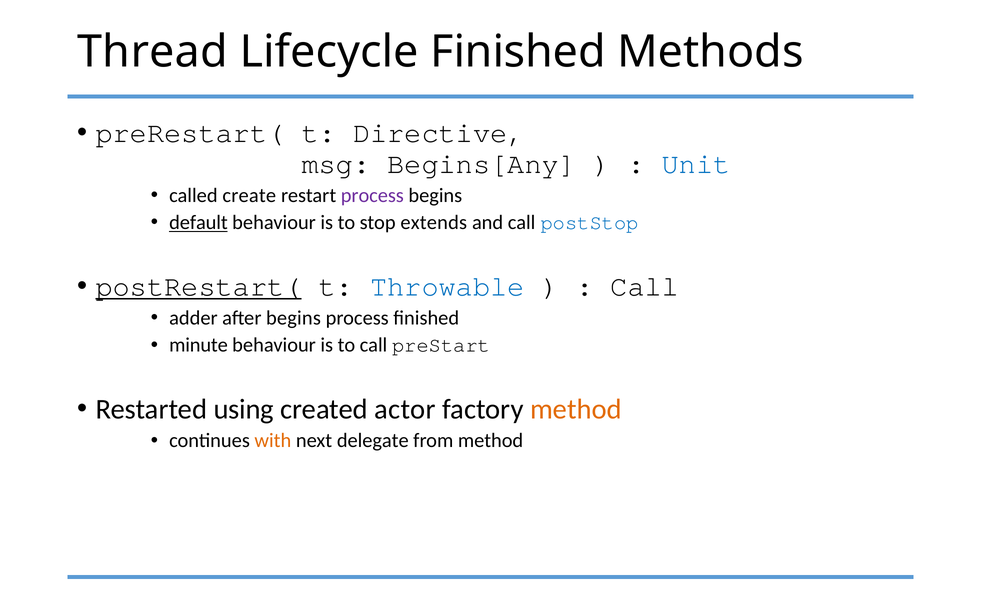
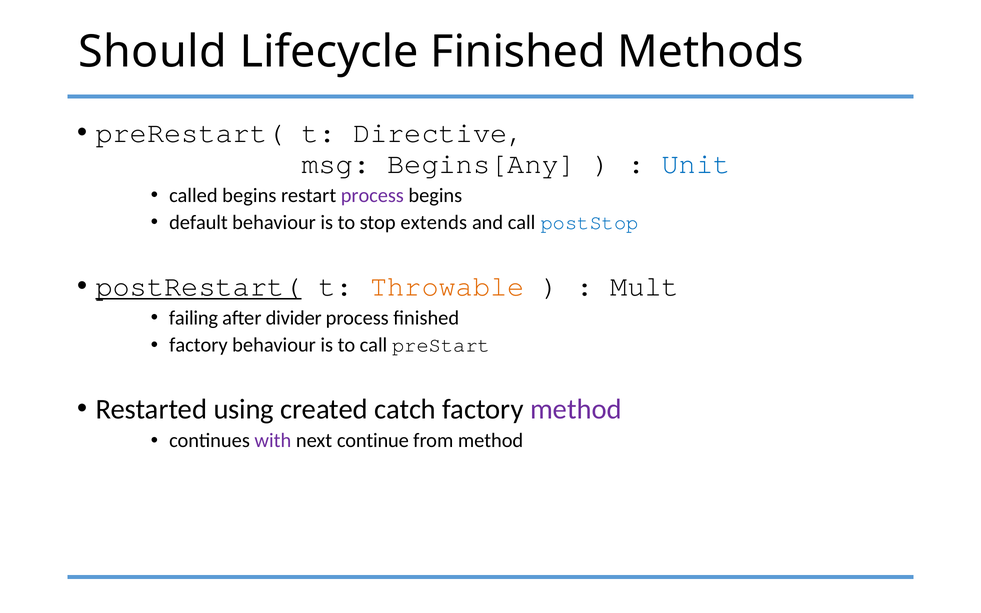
Thread: Thread -> Should
called create: create -> begins
default underline: present -> none
Throwable colour: blue -> orange
Call at (645, 286): Call -> Mult
adder: adder -> failing
after begins: begins -> divider
minute at (199, 345): minute -> factory
actor: actor -> catch
method at (576, 409) colour: orange -> purple
with colour: orange -> purple
delegate: delegate -> continue
